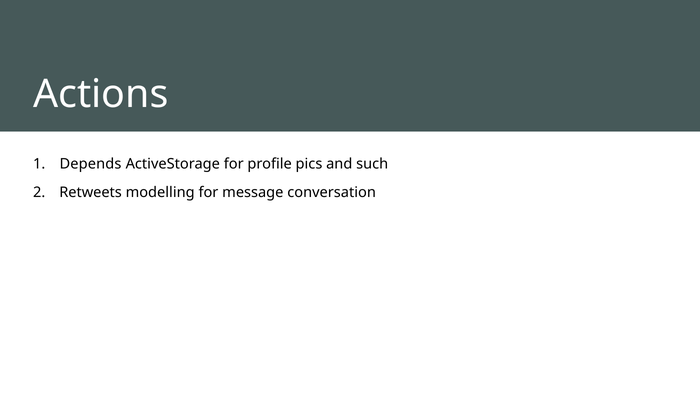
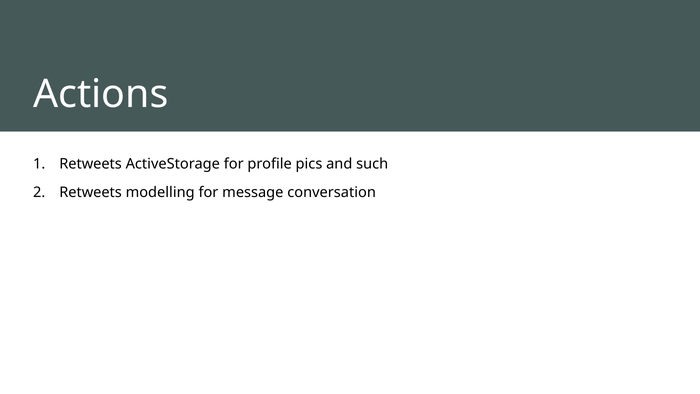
Depends at (90, 164): Depends -> Retweets
